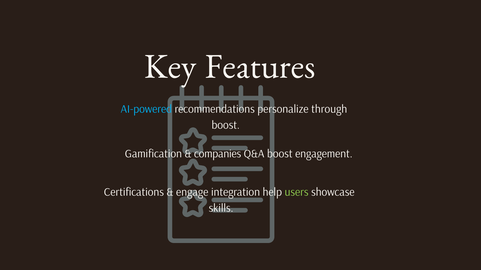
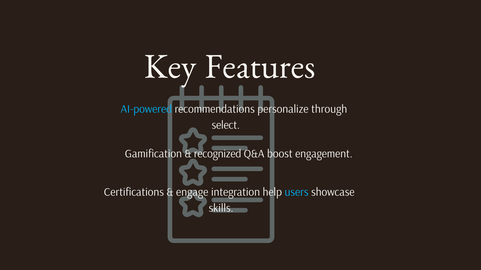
boost at (226, 125): boost -> select
companies: companies -> recognized
users colour: light green -> light blue
